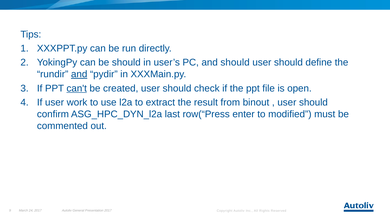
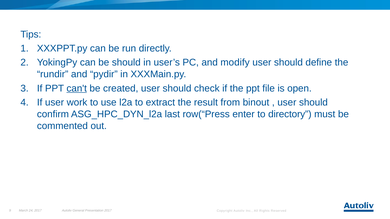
and should: should -> modify
and at (79, 74) underline: present -> none
modified: modified -> directory
